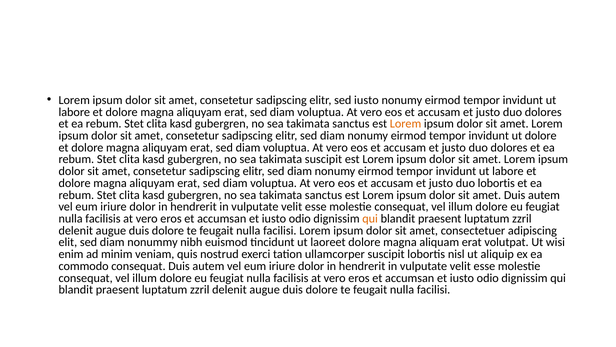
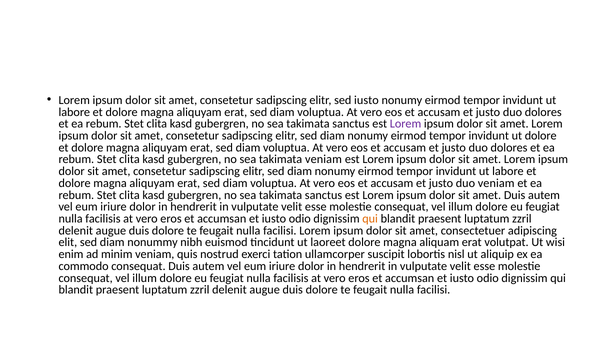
Lorem at (406, 124) colour: orange -> purple
takimata suscipit: suscipit -> veniam
duo lobortis: lobortis -> veniam
